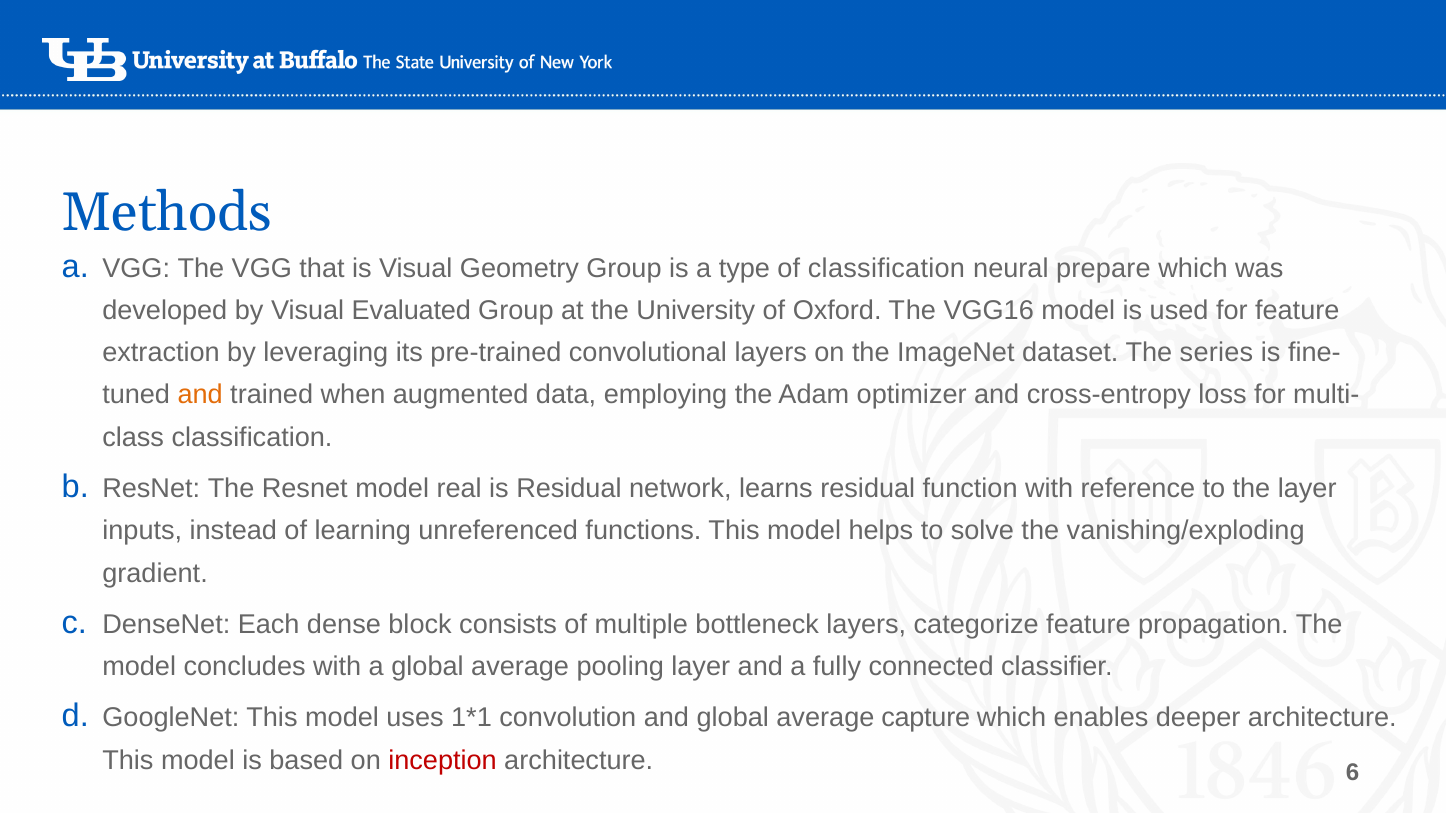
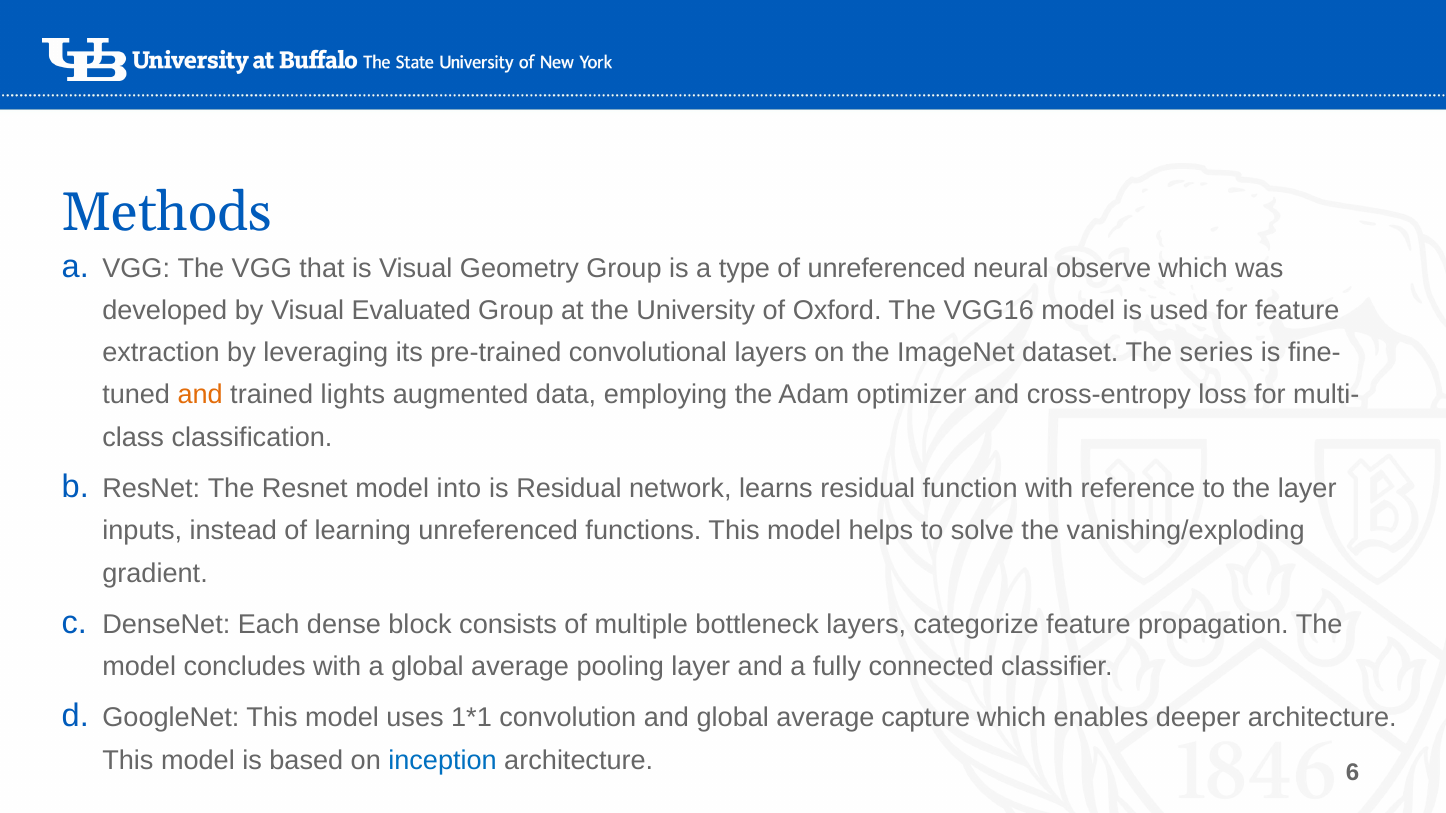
of classification: classification -> unreferenced
prepare: prepare -> observe
when: when -> lights
real: real -> into
inception colour: red -> blue
